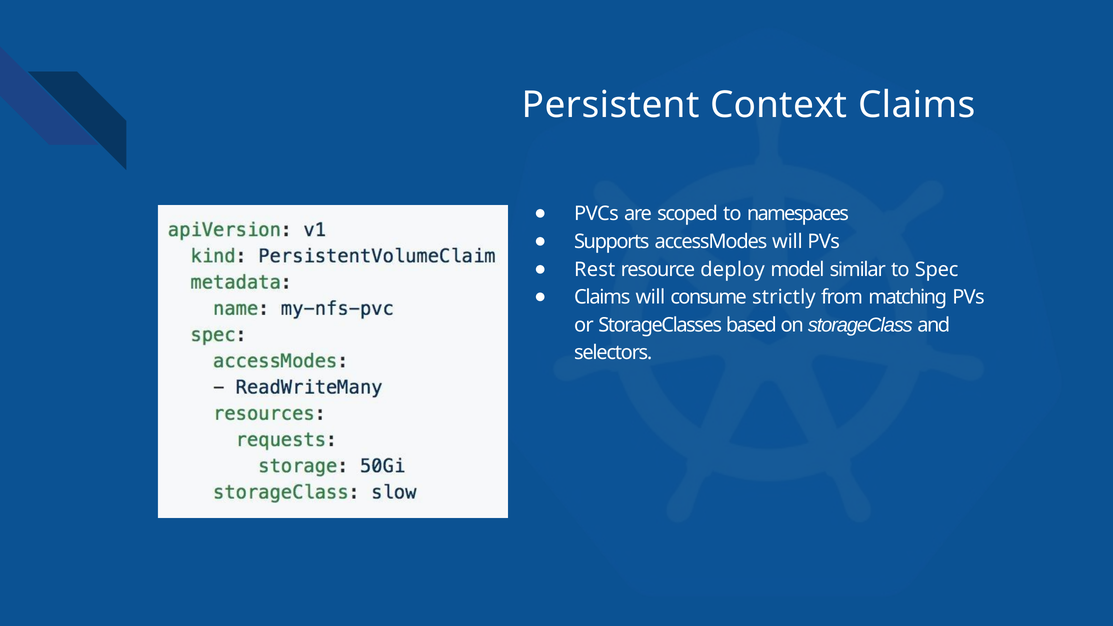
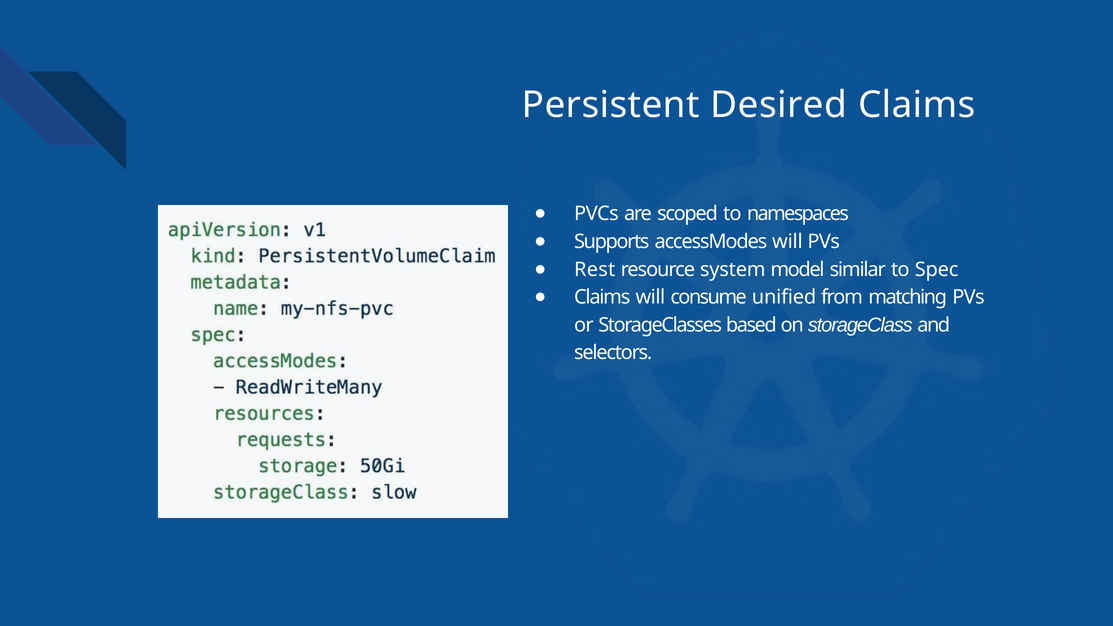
Context: Context -> Desired
deploy: deploy -> system
strictly: strictly -> unified
